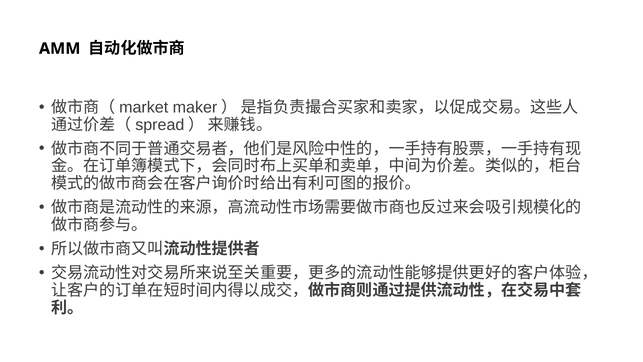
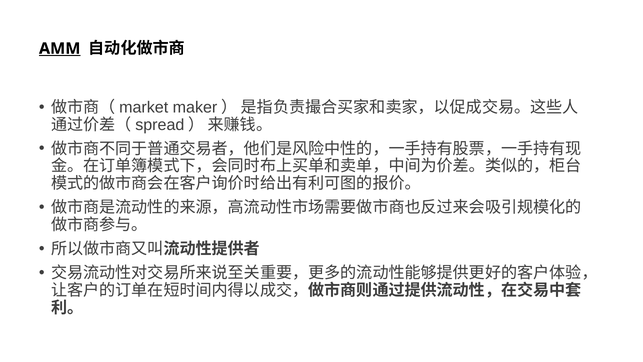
AMM underline: none -> present
